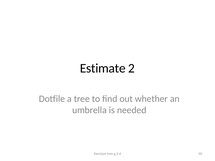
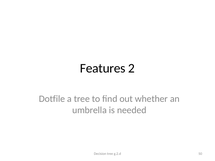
Estimate: Estimate -> Features
